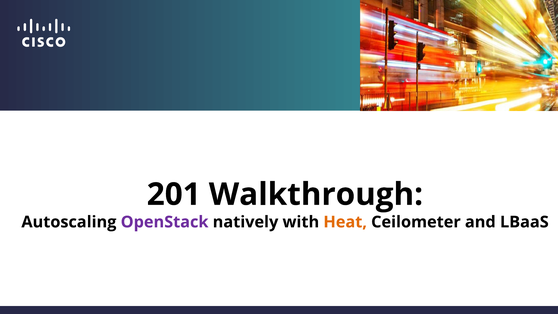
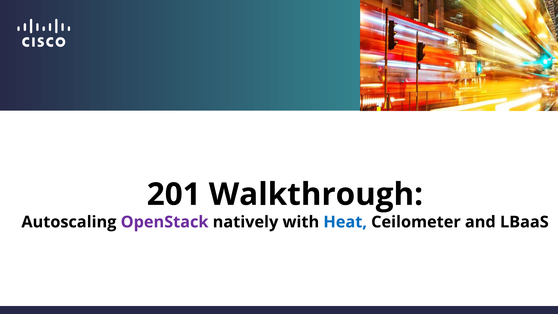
Heat colour: orange -> blue
